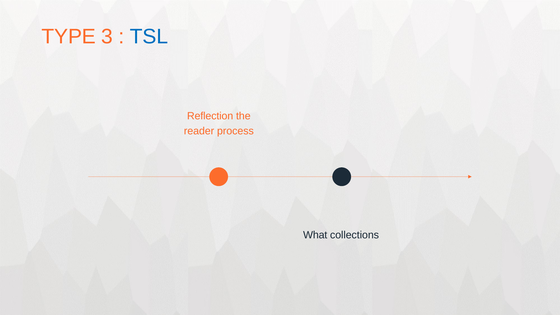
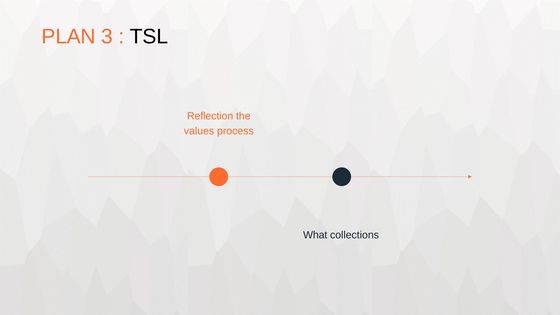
TYPE: TYPE -> PLAN
TSL colour: blue -> black
reader: reader -> values
